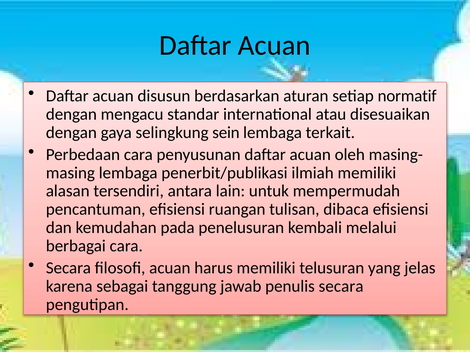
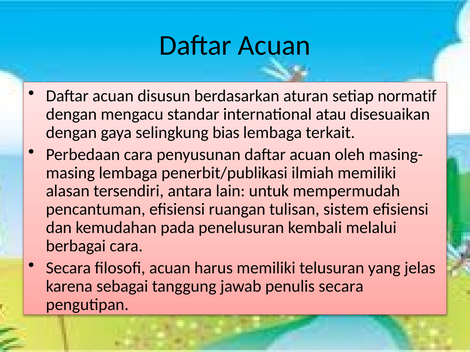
sein: sein -> bias
dibaca: dibaca -> sistem
